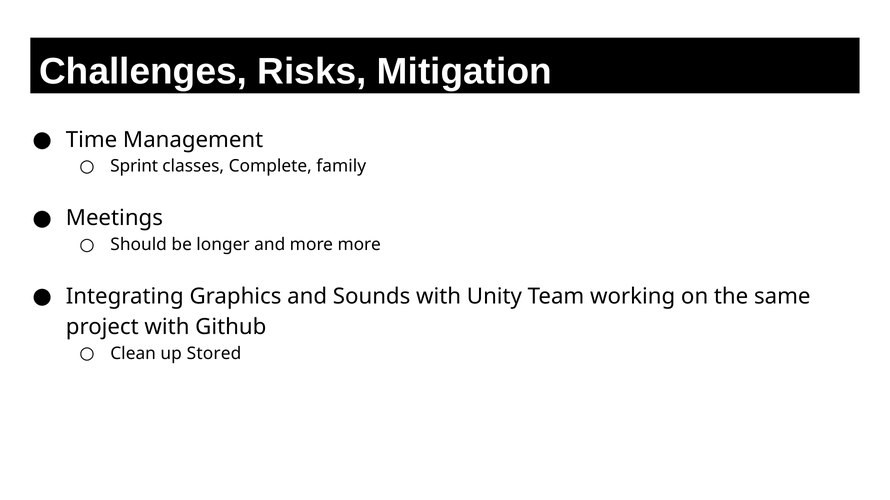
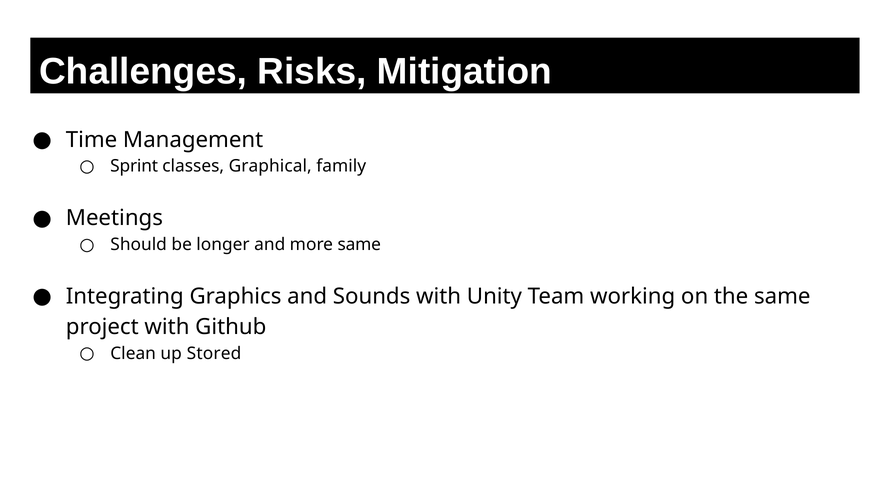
Complete: Complete -> Graphical
more more: more -> same
